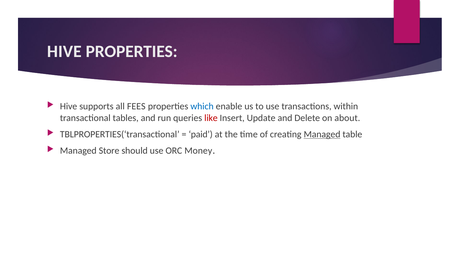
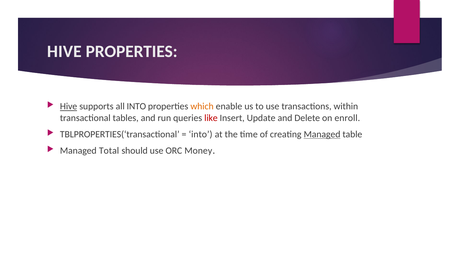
Hive at (69, 106) underline: none -> present
all FEES: FEES -> INTO
which colour: blue -> orange
about: about -> enroll
paid at (201, 134): paid -> into
Store: Store -> Total
